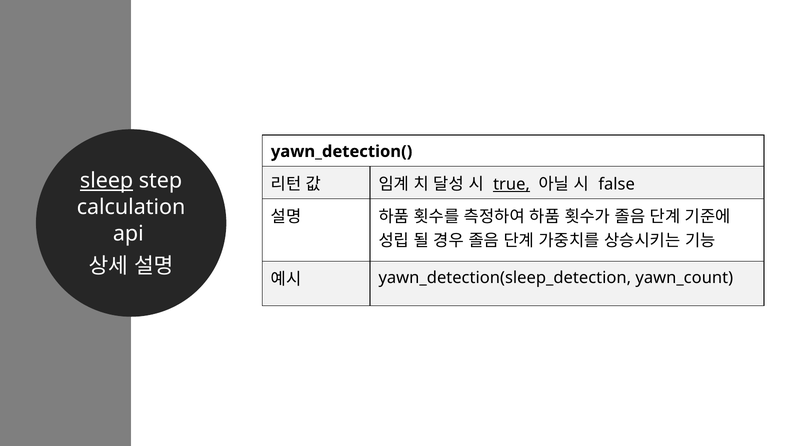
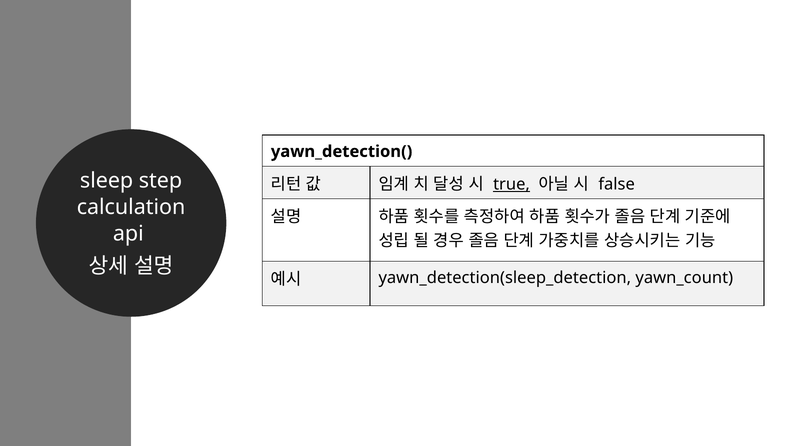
sleep underline: present -> none
